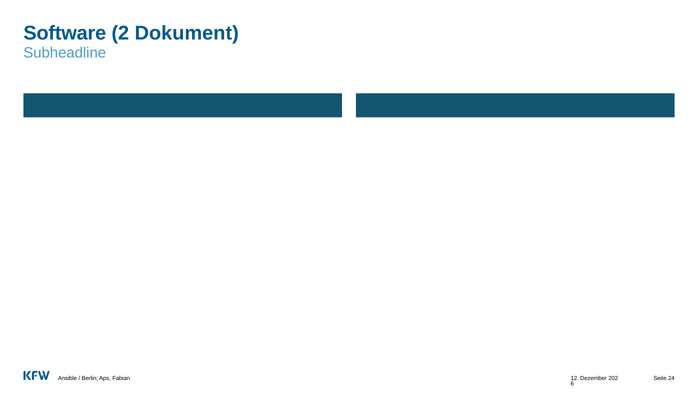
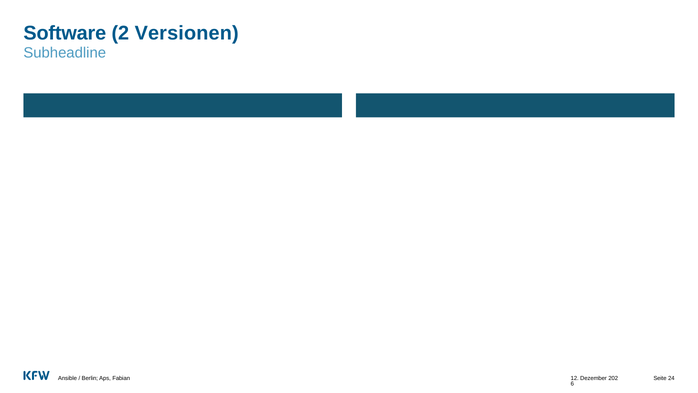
Dokument: Dokument -> Versionen
